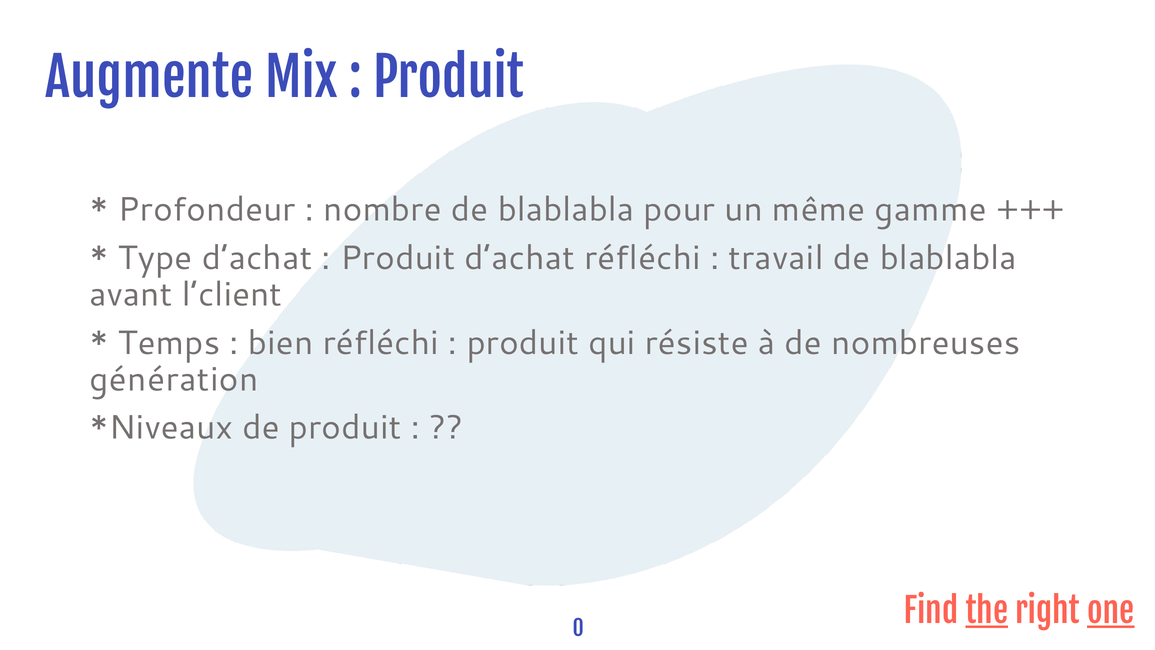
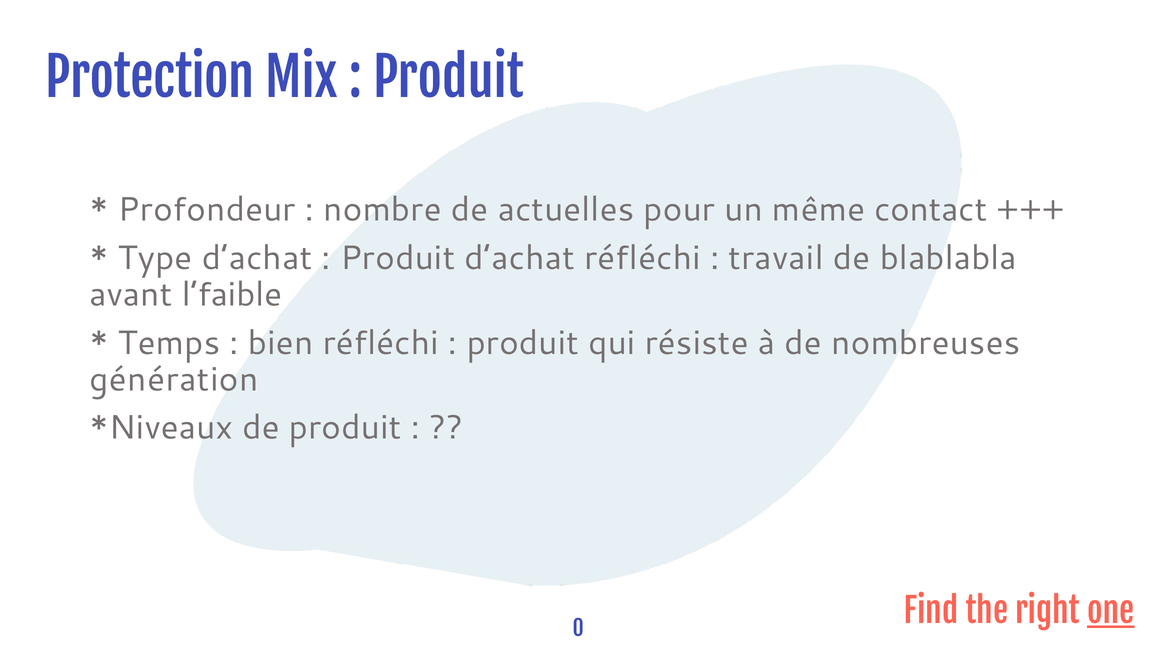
Augmente: Augmente -> Protection
nombre de blablabla: blablabla -> actuelles
gamme: gamme -> contact
l’client: l’client -> l’faible
the underline: present -> none
